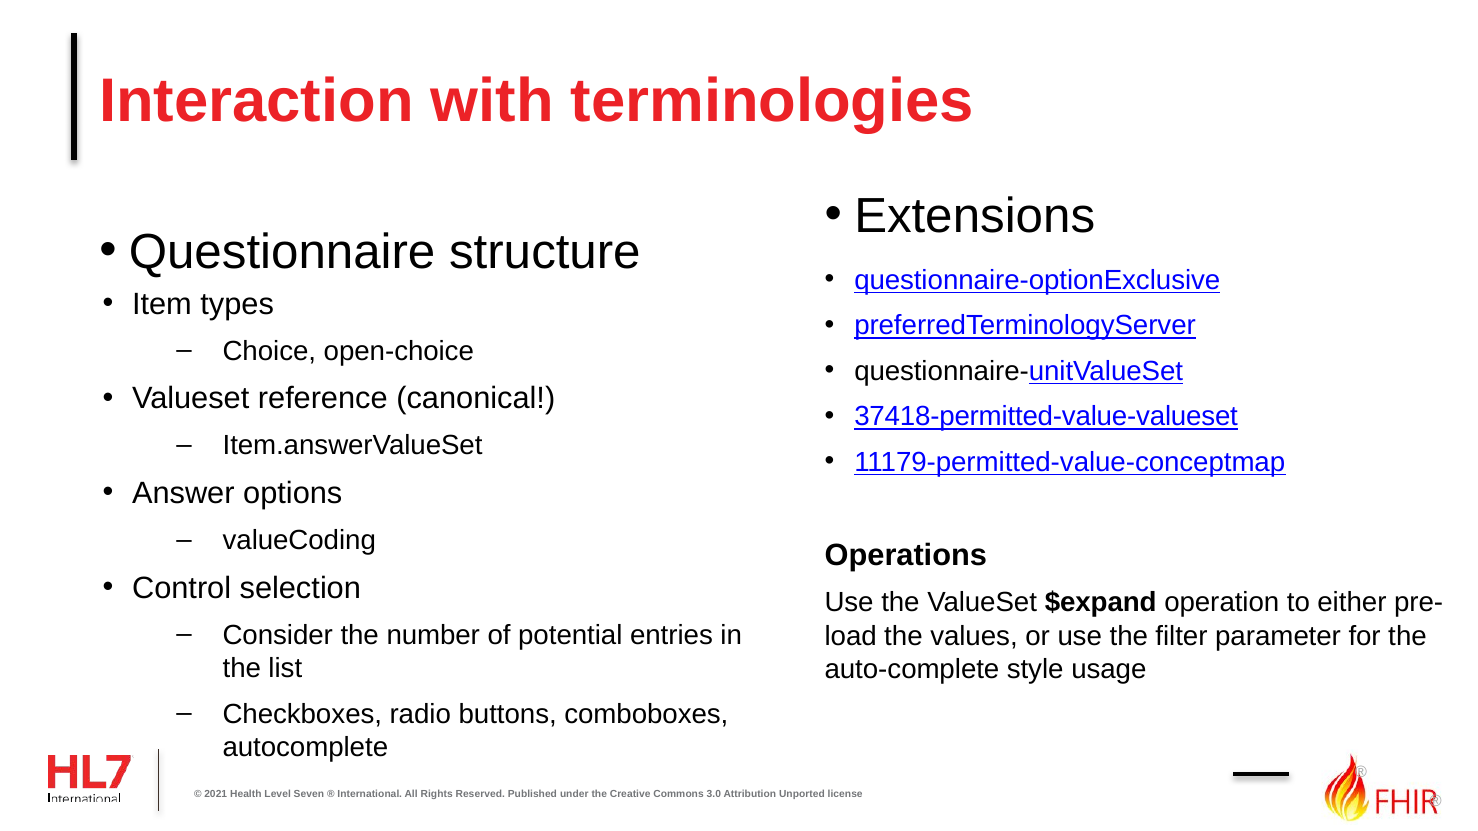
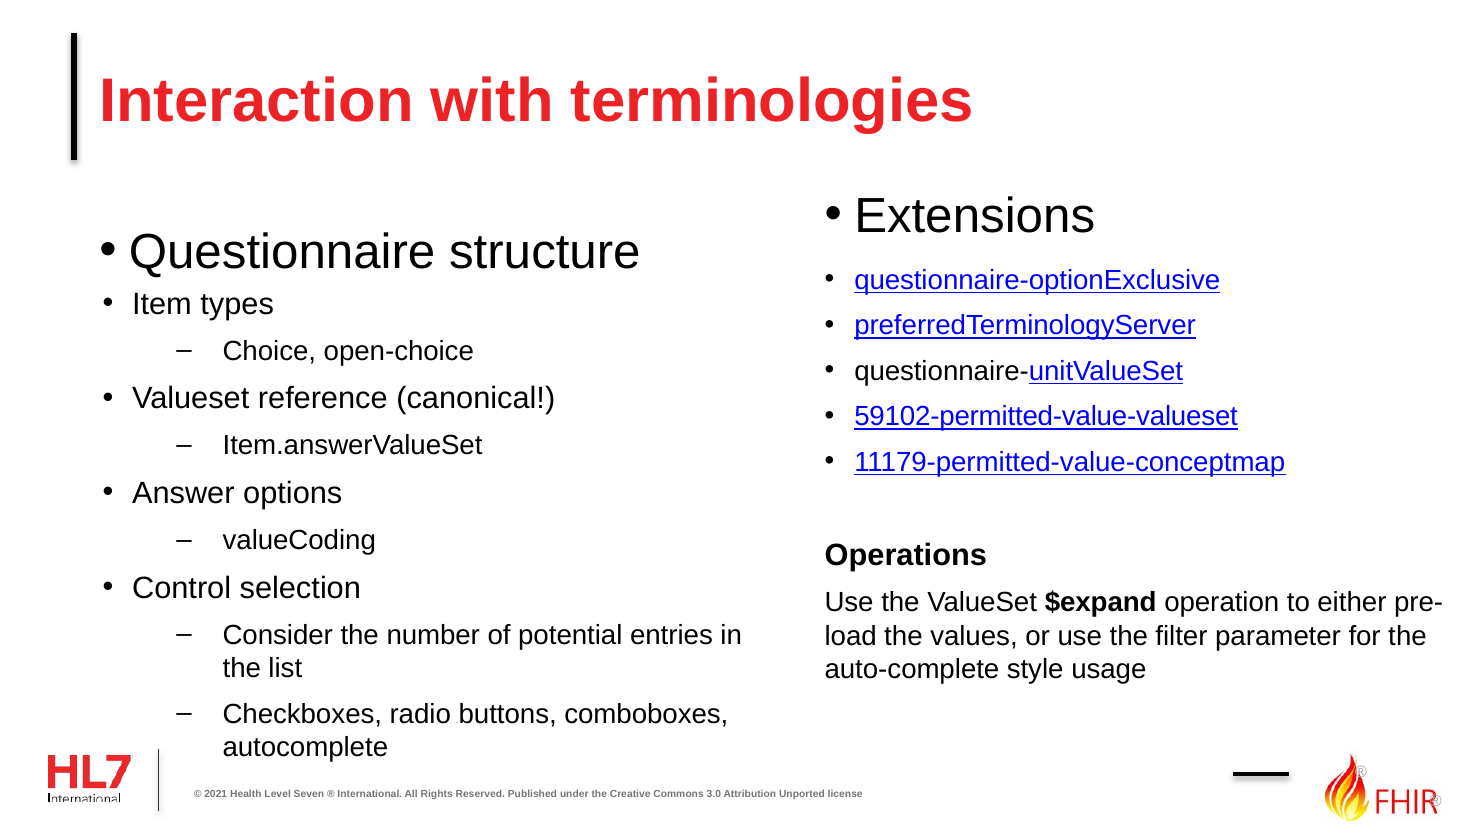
37418-permitted-value-valueset: 37418-permitted-value-valueset -> 59102-permitted-value-valueset
